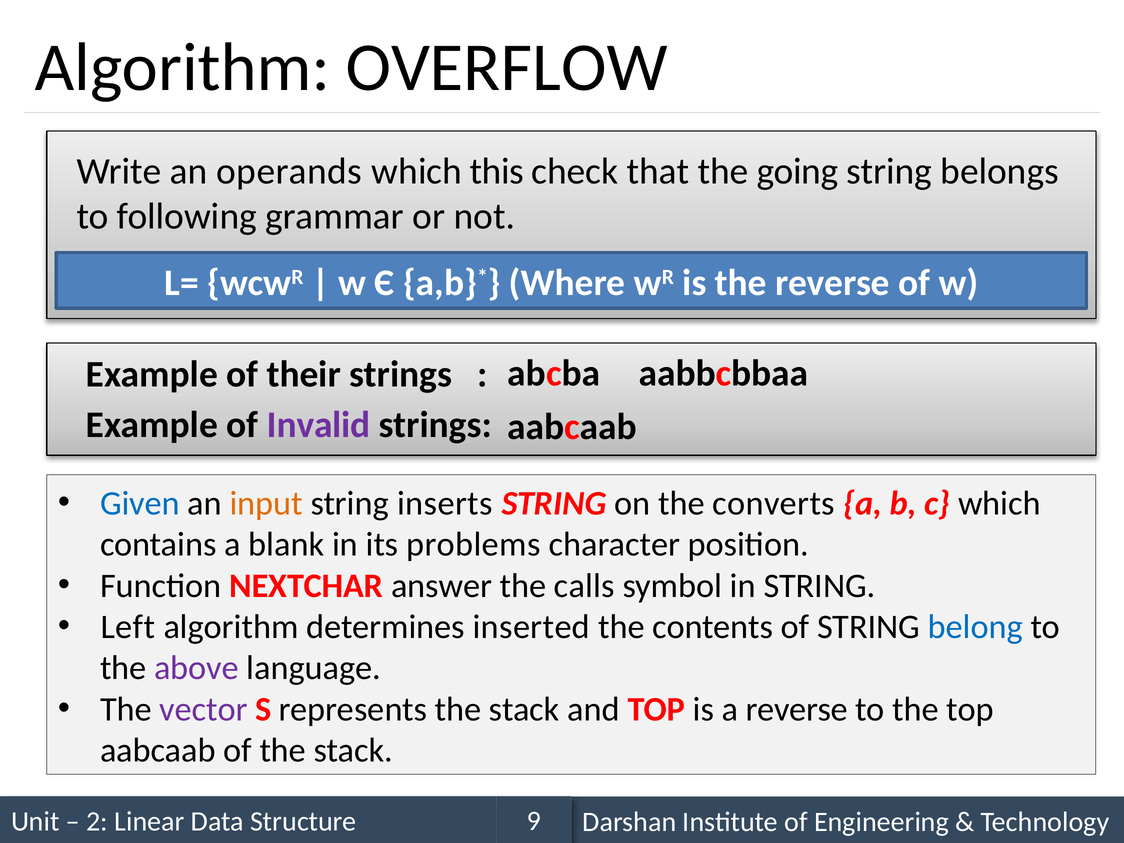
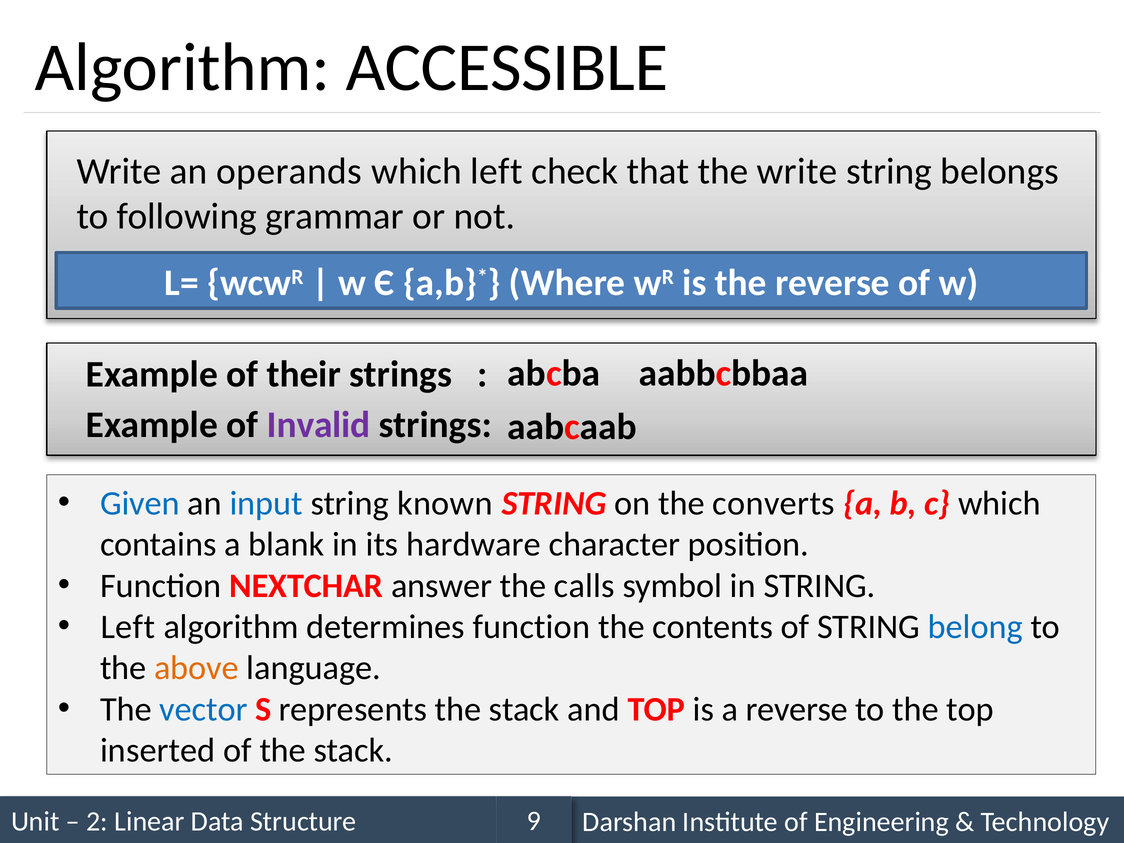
OVERFLOW: OVERFLOW -> ACCESSIBLE
which this: this -> left
the going: going -> write
input colour: orange -> blue
inserts: inserts -> known
problems: problems -> hardware
determines inserted: inserted -> function
above colour: purple -> orange
vector colour: purple -> blue
aabcaab at (158, 751): aabcaab -> inserted
